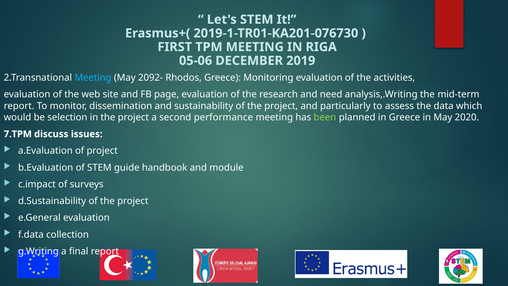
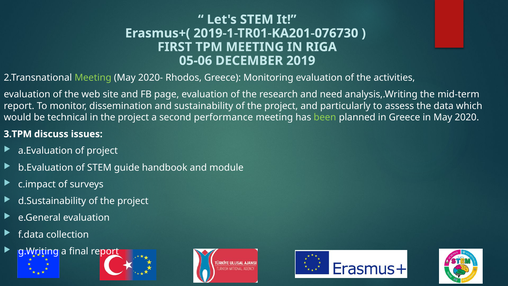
Meeting at (93, 78) colour: light blue -> light green
2092-: 2092- -> 2020-
selection: selection -> technical
7.TPM: 7.TPM -> 3.TPM
